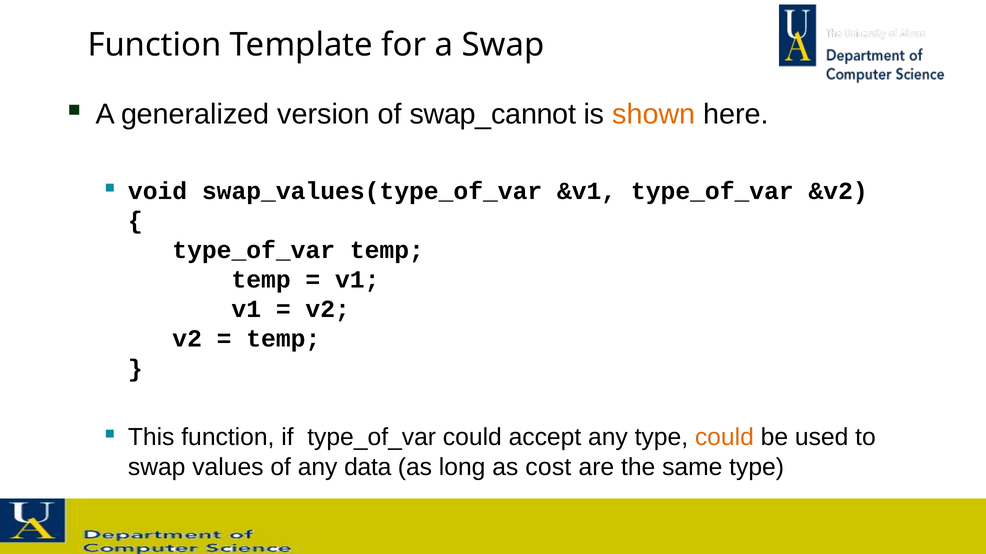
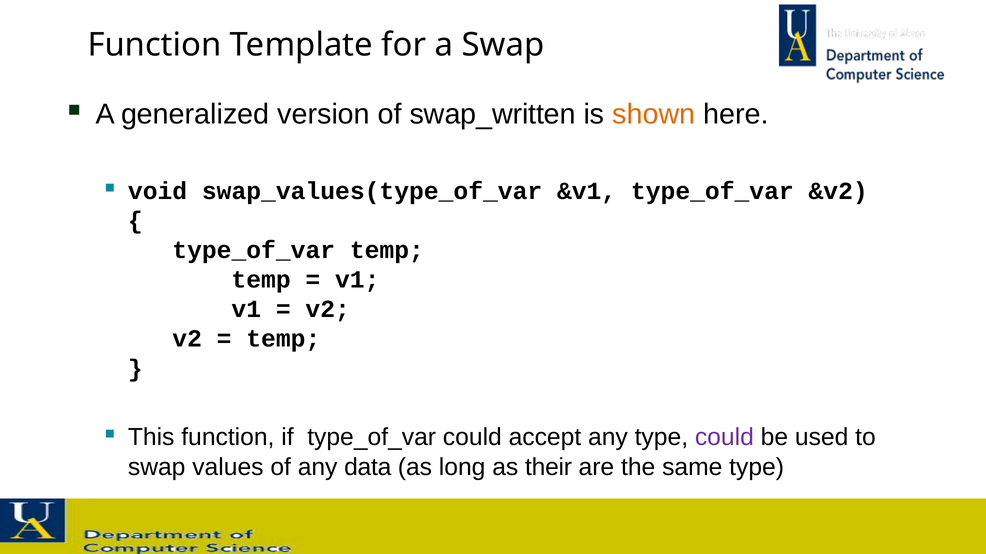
swap_cannot: swap_cannot -> swap_written
could at (724, 438) colour: orange -> purple
cost: cost -> their
